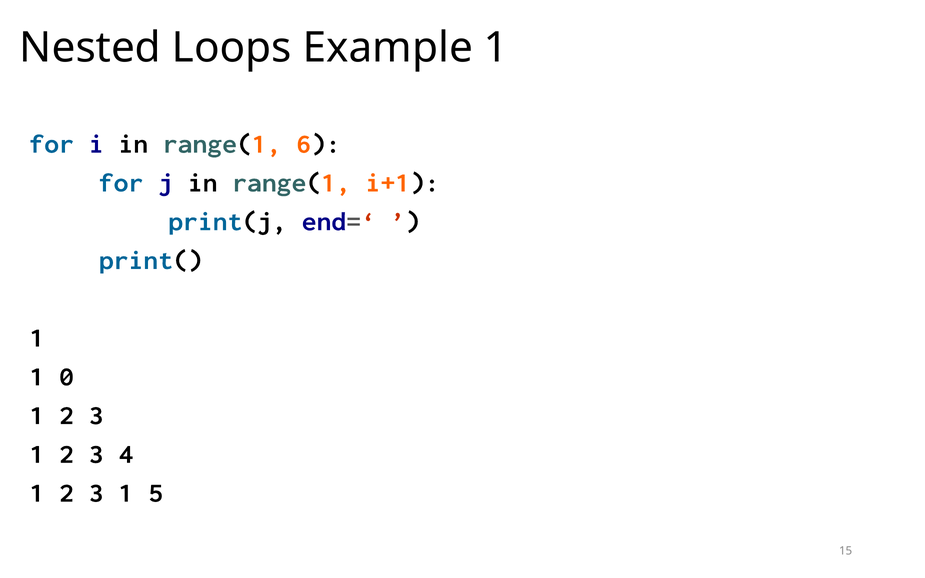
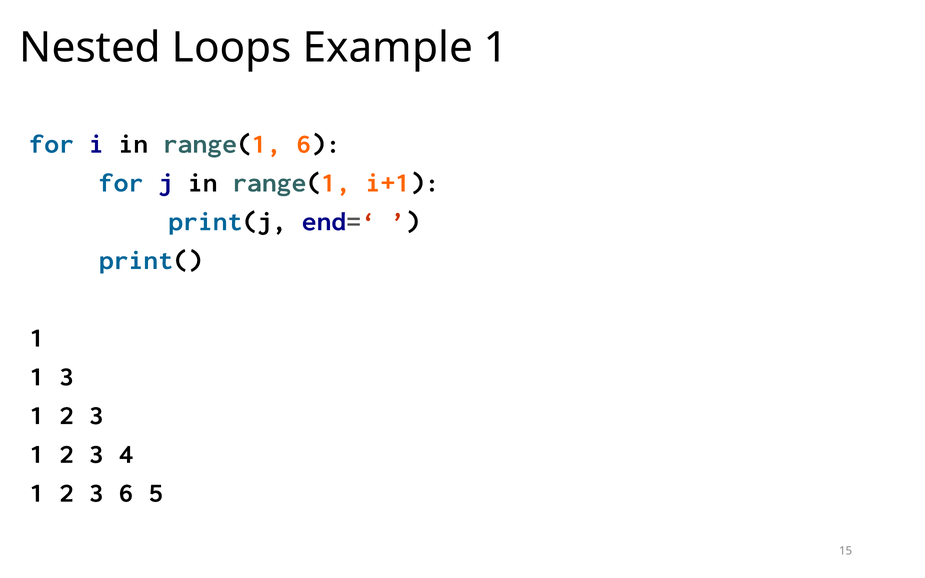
1 0: 0 -> 3
1 at (126, 493): 1 -> 6
